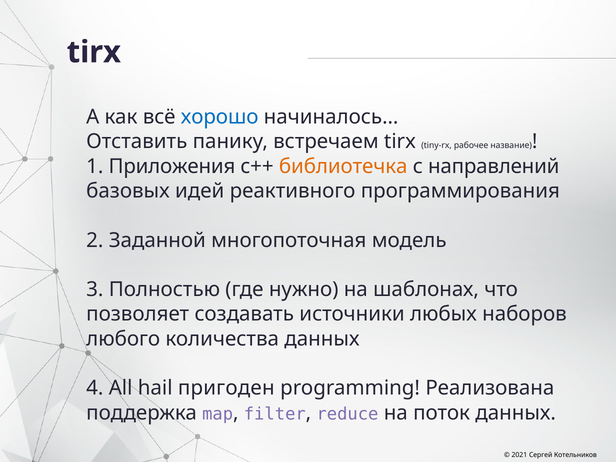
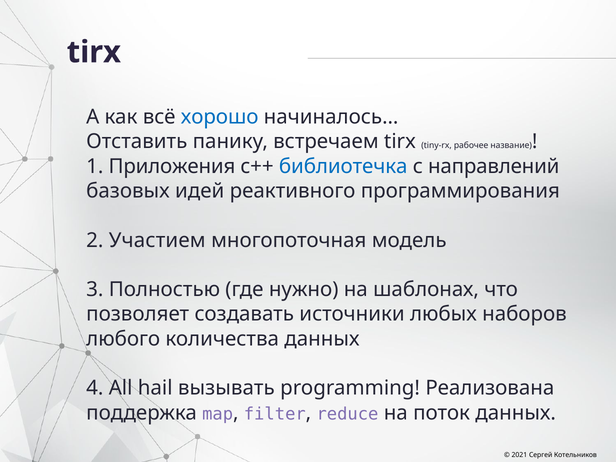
библиотечка colour: orange -> blue
Заданной: Заданной -> Участием
пригоден: пригоден -> вызывать
